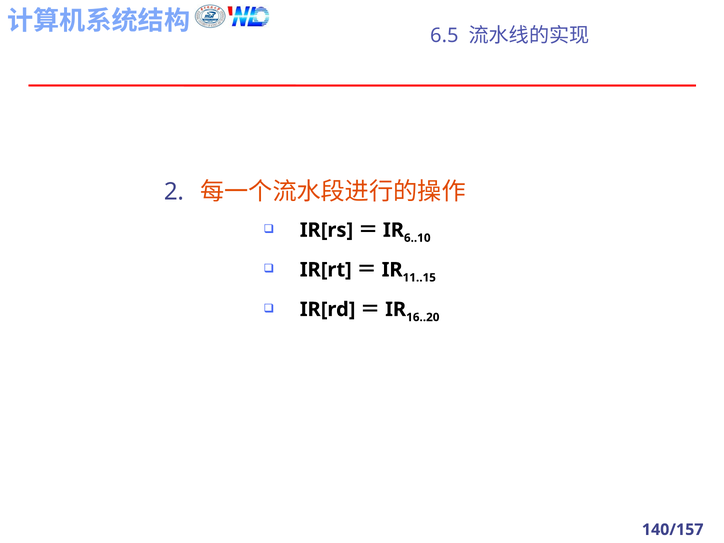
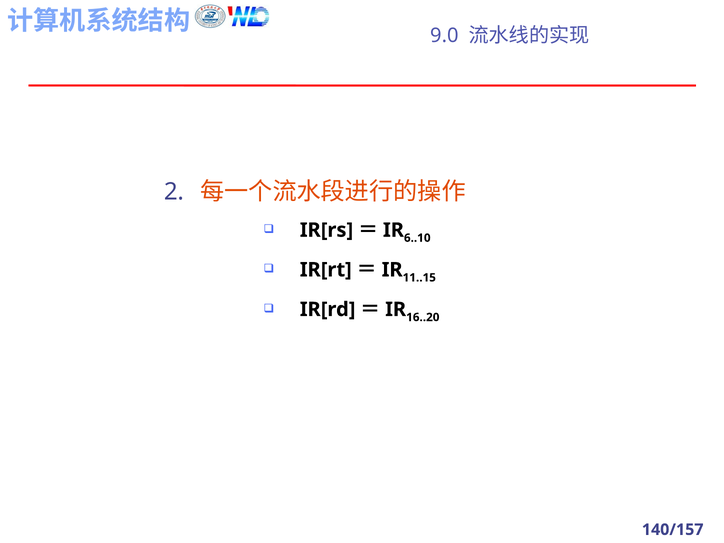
6.5: 6.5 -> 9.0
